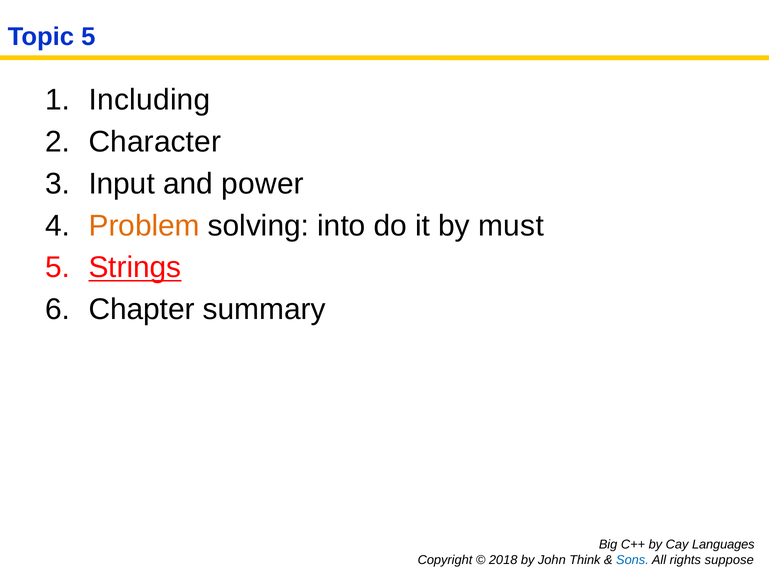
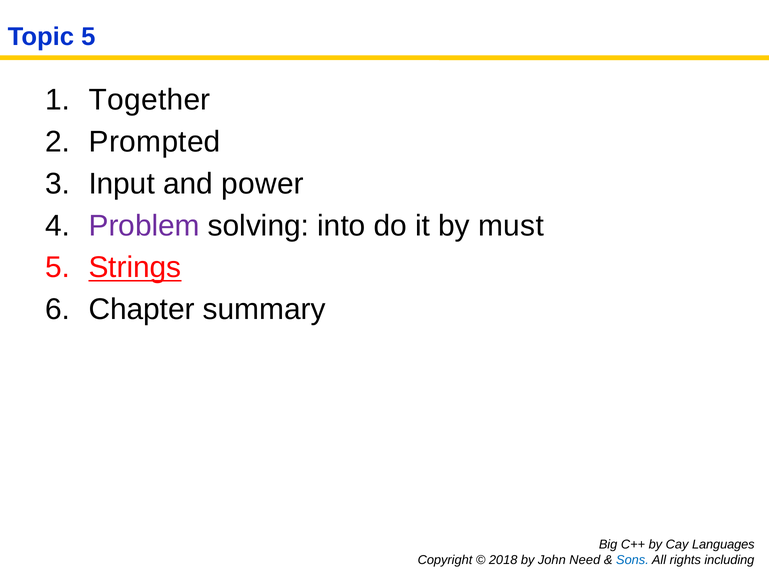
Including: Including -> Together
Character: Character -> Prompted
Problem colour: orange -> purple
Think: Think -> Need
suppose: suppose -> including
